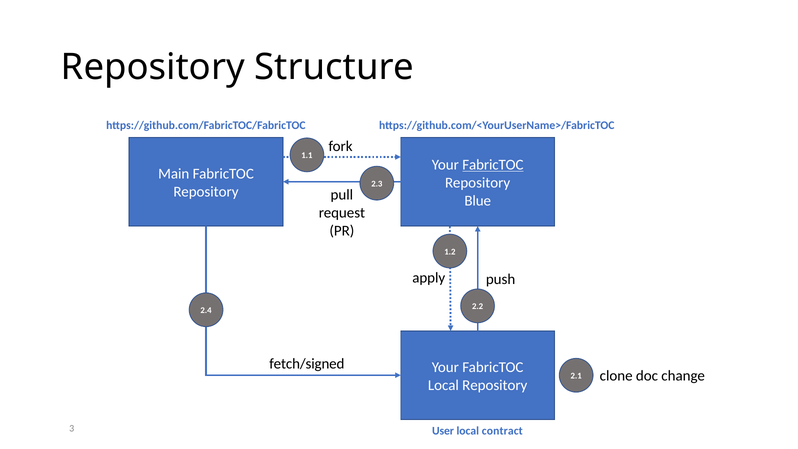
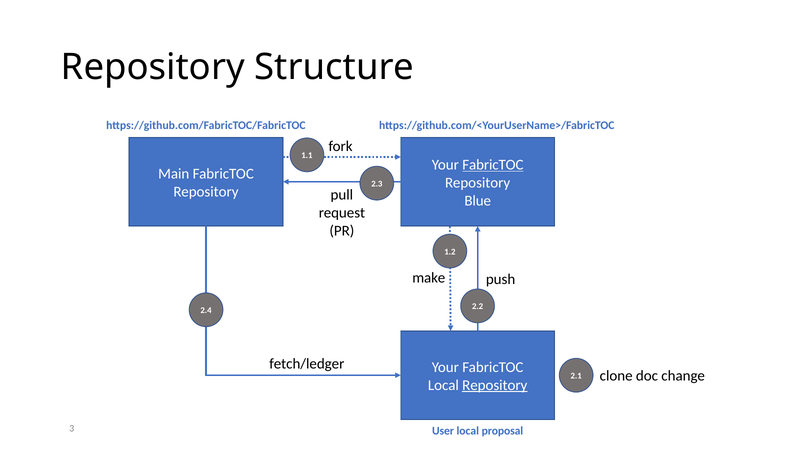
apply: apply -> make
fetch/signed: fetch/signed -> fetch/ledger
Repository at (495, 385) underline: none -> present
contract: contract -> proposal
